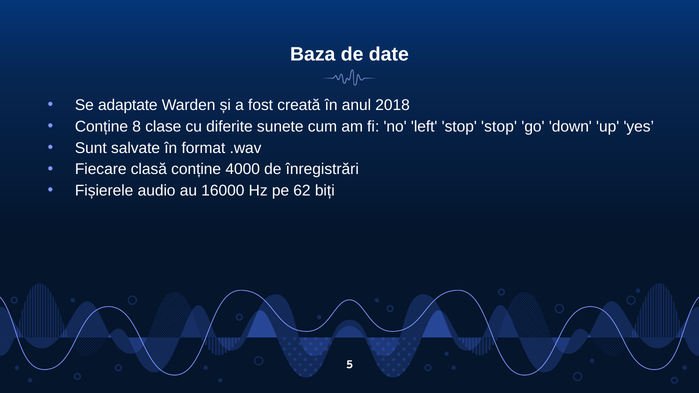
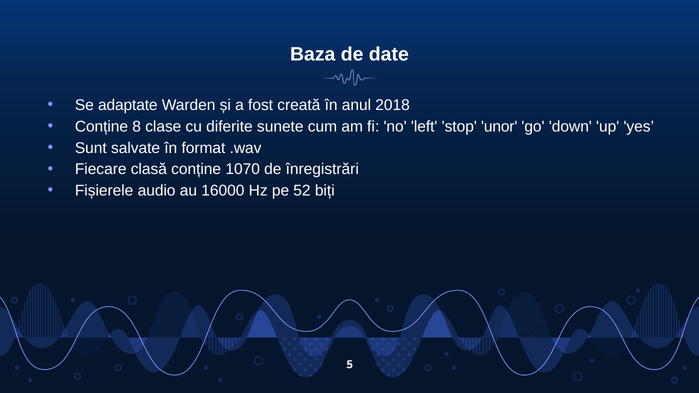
stop stop: stop -> unor
4000: 4000 -> 1070
62: 62 -> 52
